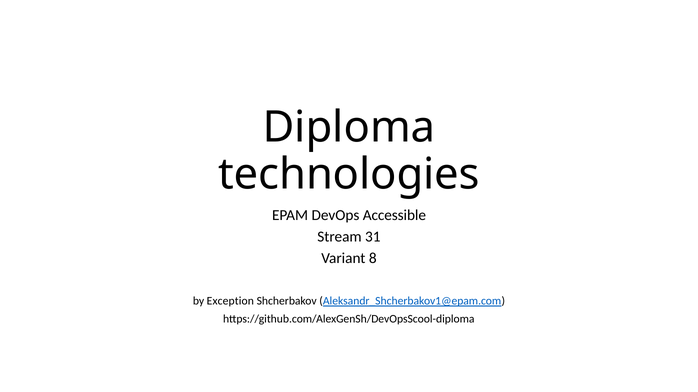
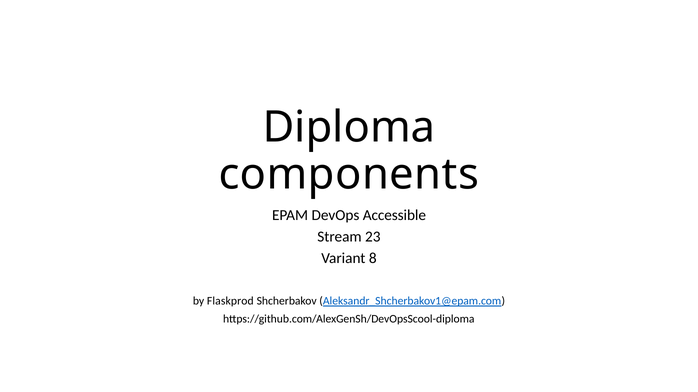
technologies: technologies -> components
31: 31 -> 23
Exception: Exception -> Flaskprod
